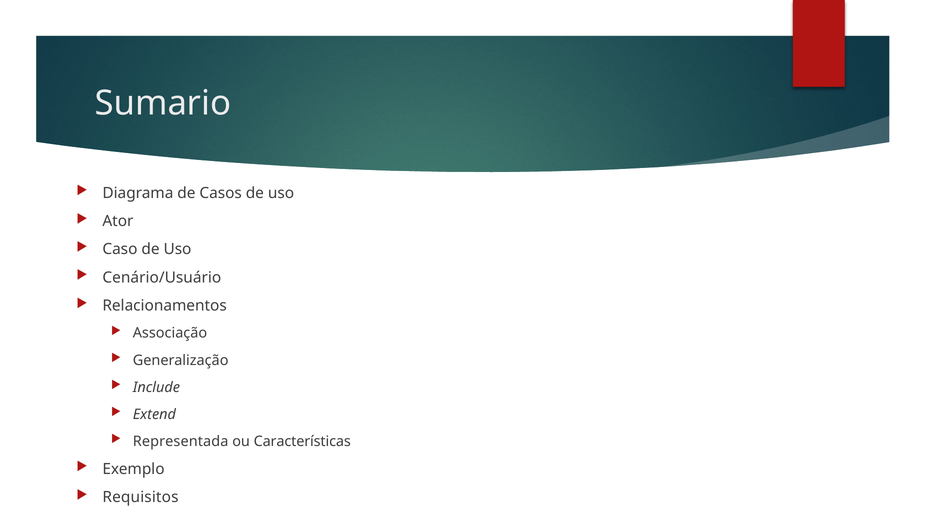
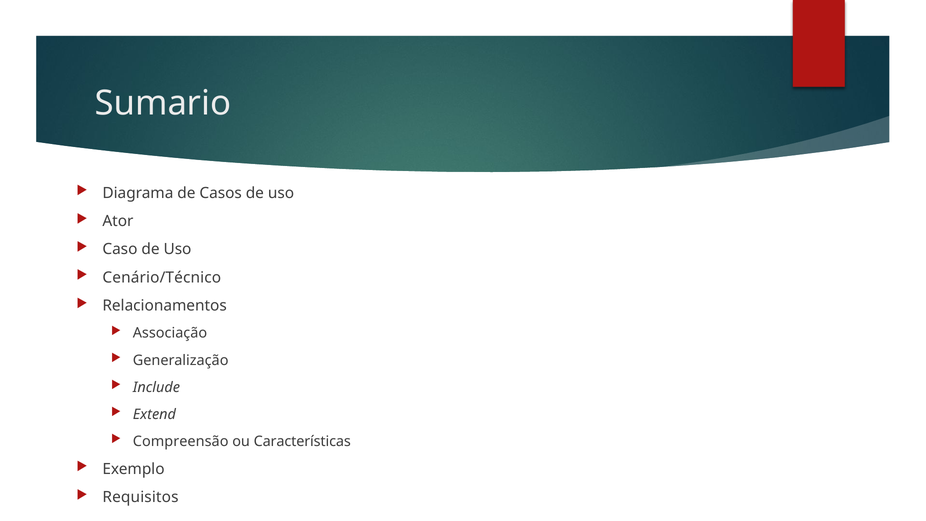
Cenário/Usuário: Cenário/Usuário -> Cenário/Técnico
Representada: Representada -> Compreensão
